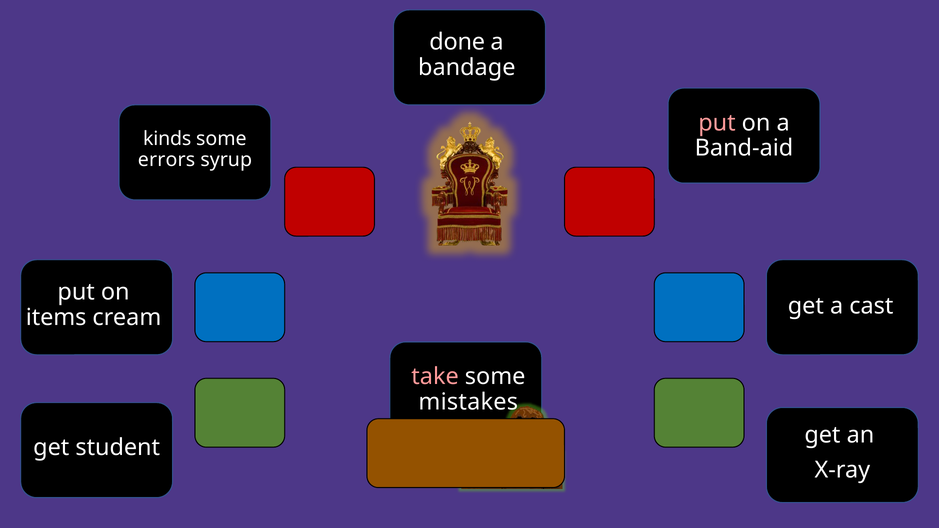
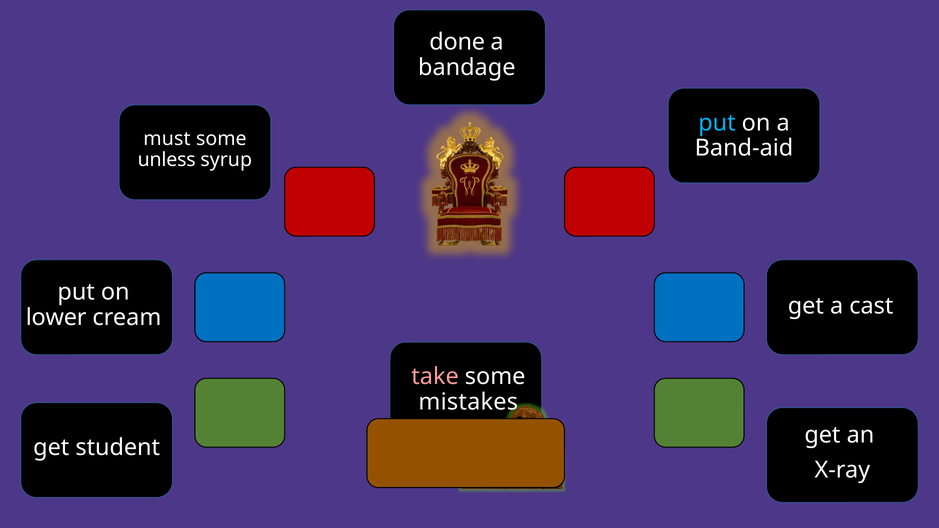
put at (717, 123) colour: pink -> light blue
kinds: kinds -> must
errors: errors -> unless
items: items -> lower
